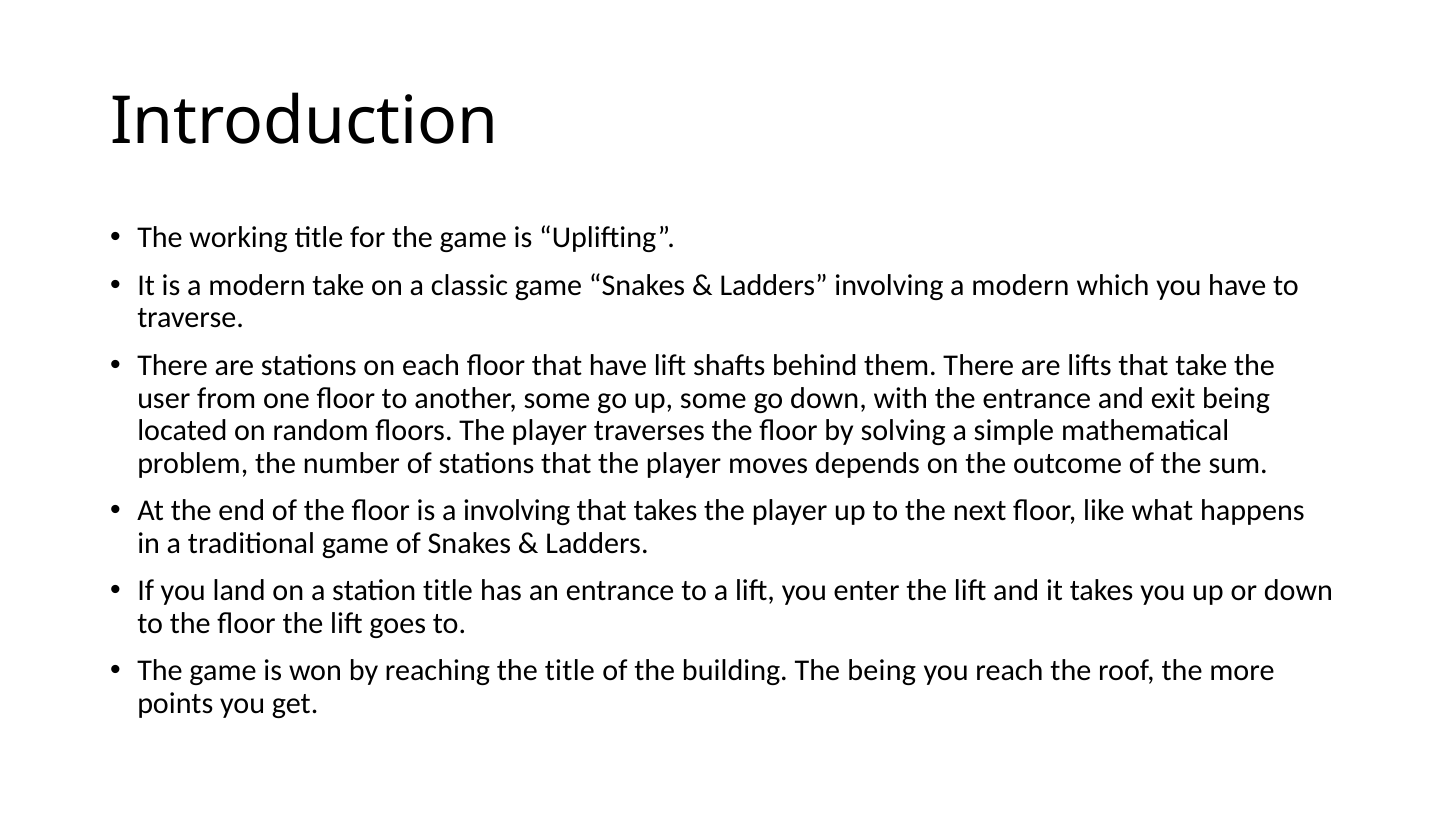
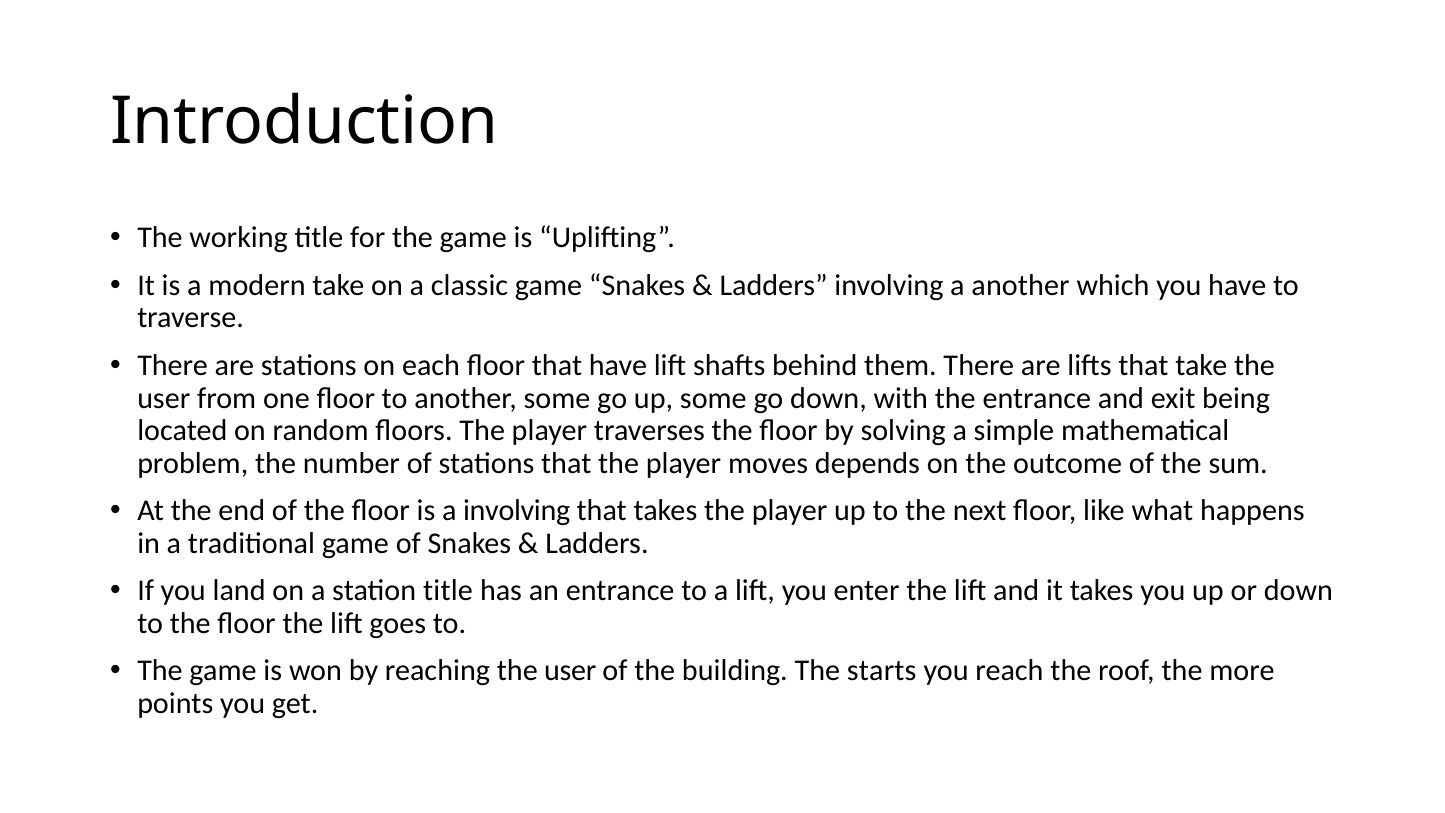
involving a modern: modern -> another
reaching the title: title -> user
The being: being -> starts
